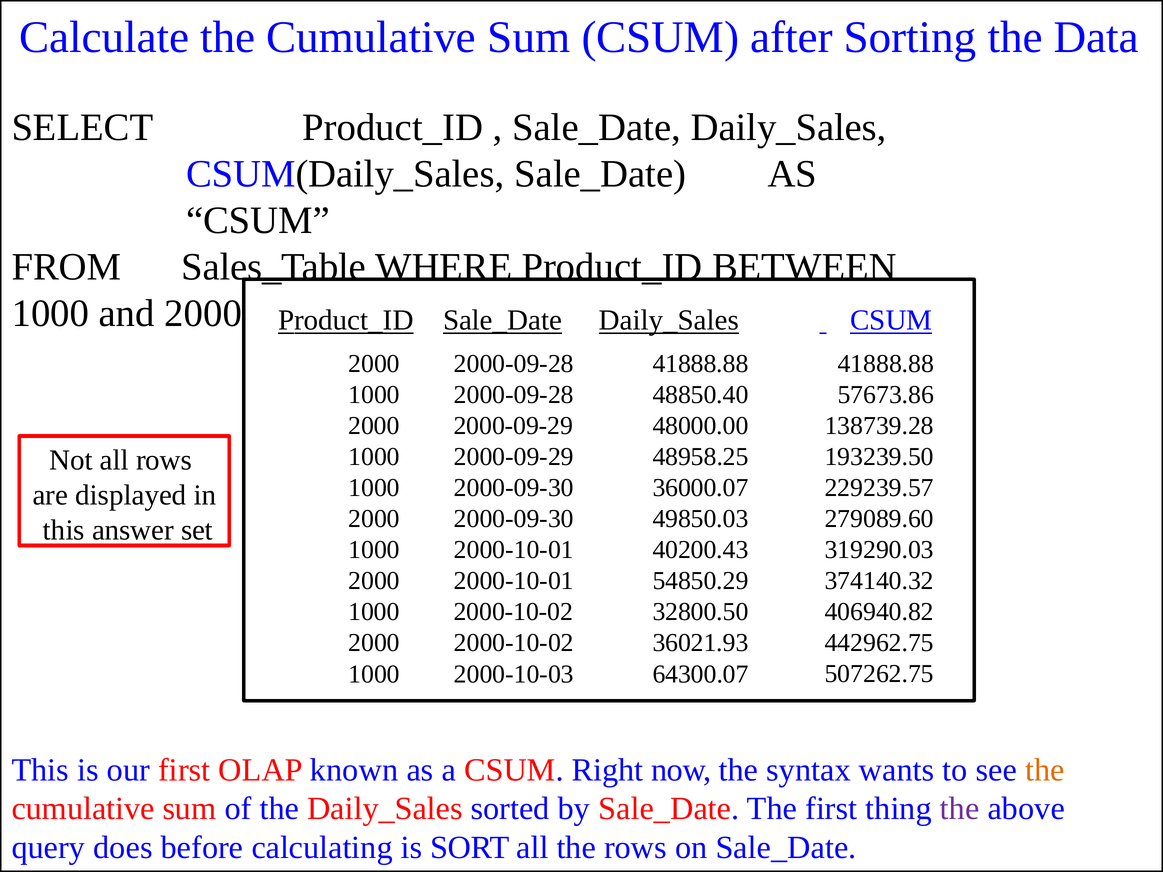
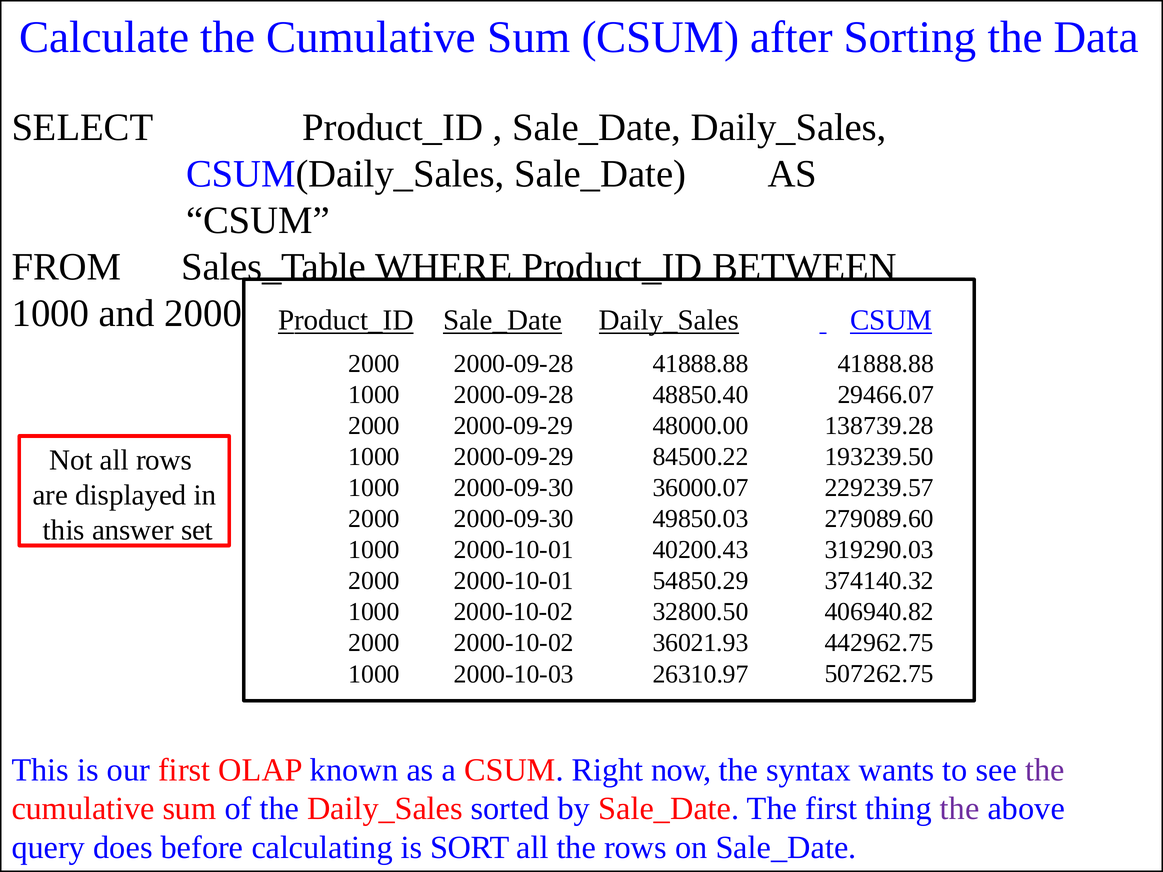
57673.86: 57673.86 -> 29466.07
48958.25: 48958.25 -> 84500.22
64300.07: 64300.07 -> 26310.97
the at (1045, 770) colour: orange -> purple
